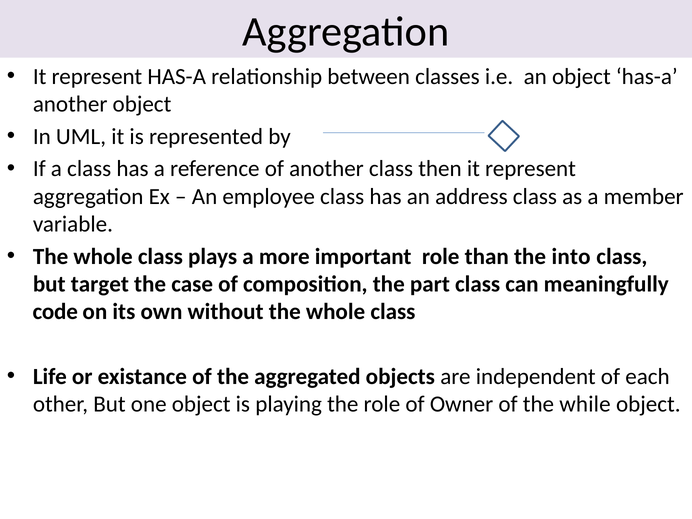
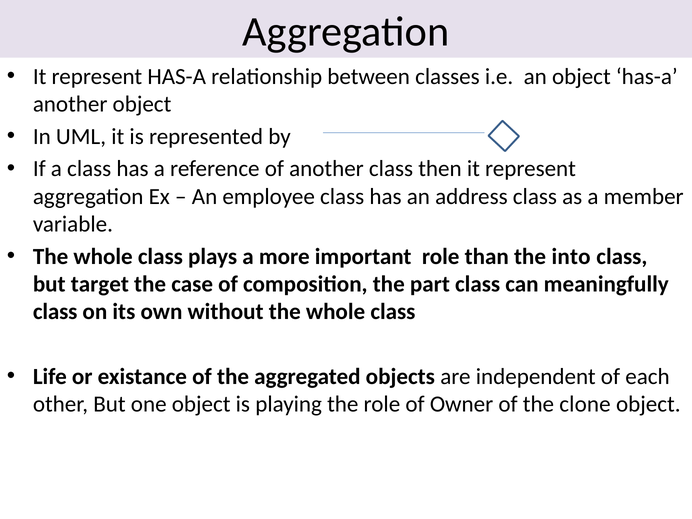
code at (55, 312): code -> class
while: while -> clone
